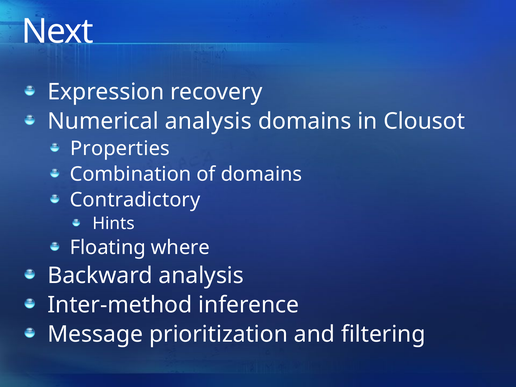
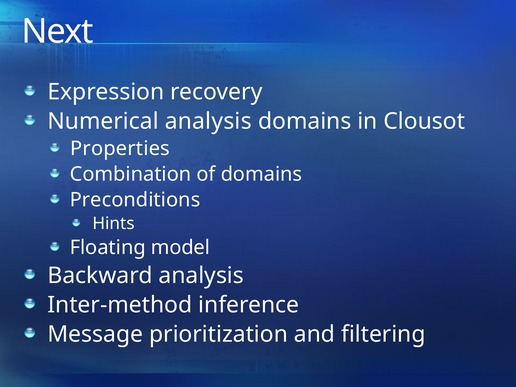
Contradictory: Contradictory -> Preconditions
where: where -> model
